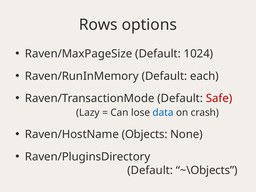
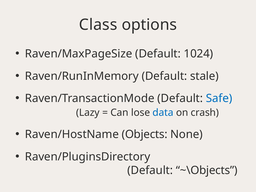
Rows: Rows -> Class
each: each -> stale
Safe colour: red -> blue
